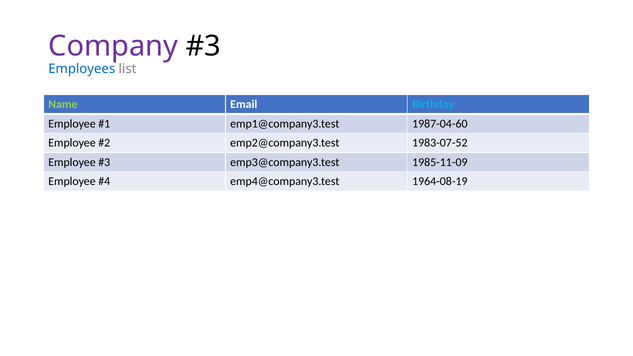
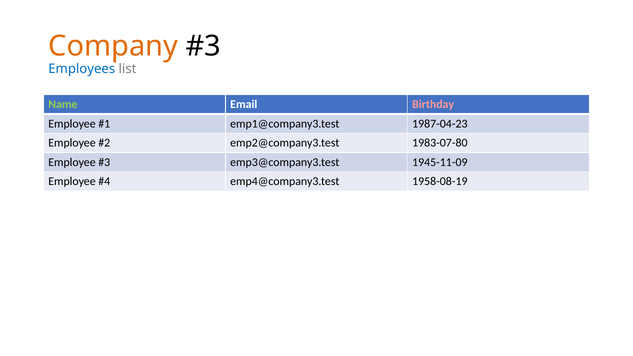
Company colour: purple -> orange
Birthday colour: light blue -> pink
1987-04-60: 1987-04-60 -> 1987-04-23
1983-07-52: 1983-07-52 -> 1983-07-80
1985-11-09: 1985-11-09 -> 1945-11-09
1964-08-19: 1964-08-19 -> 1958-08-19
